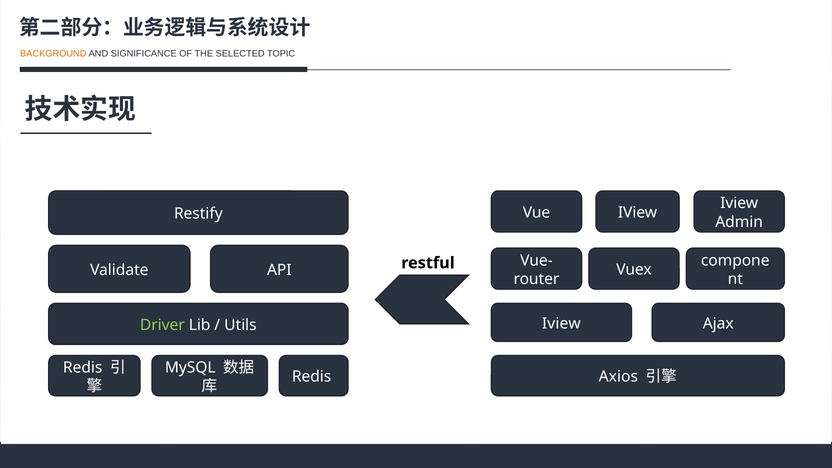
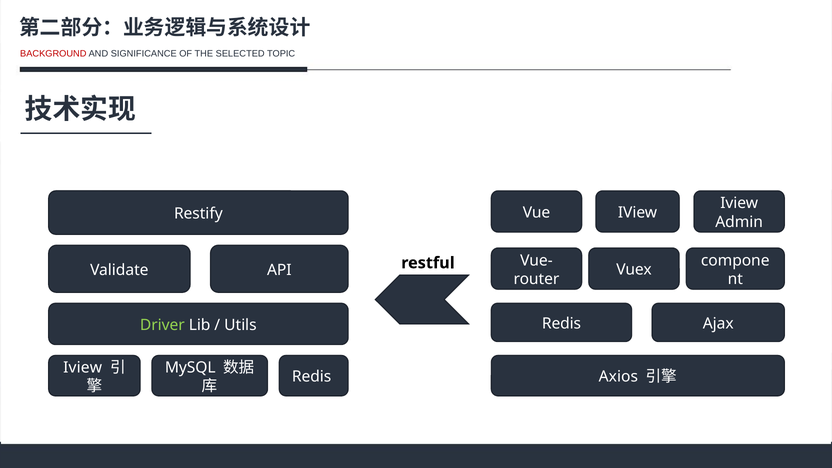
BACKGROUND colour: orange -> red
Iview at (561, 323): Iview -> Redis
Redis at (83, 367): Redis -> Iview
